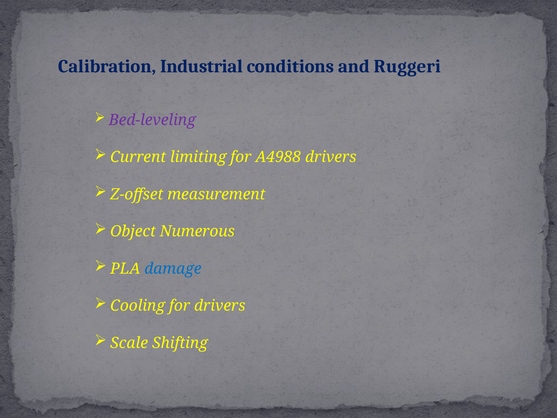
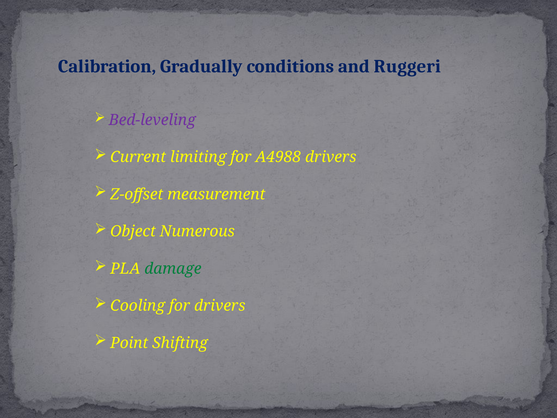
Industrial: Industrial -> Gradually
damage colour: blue -> green
Scale: Scale -> Point
